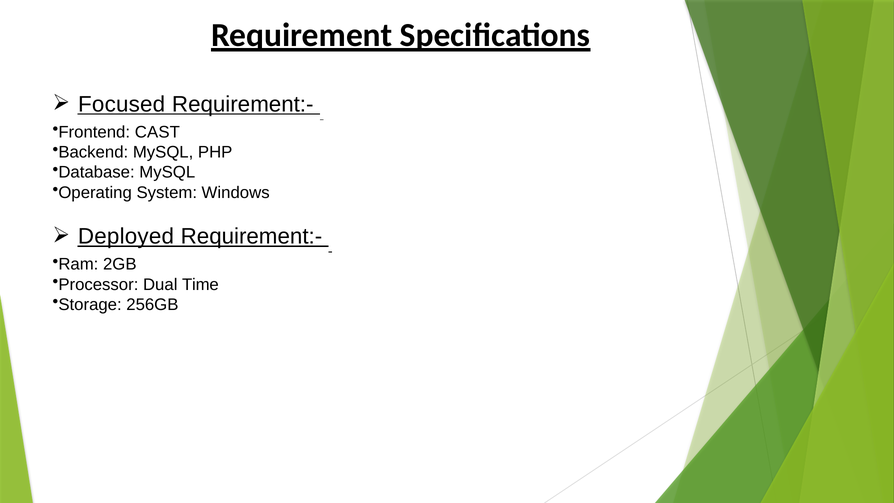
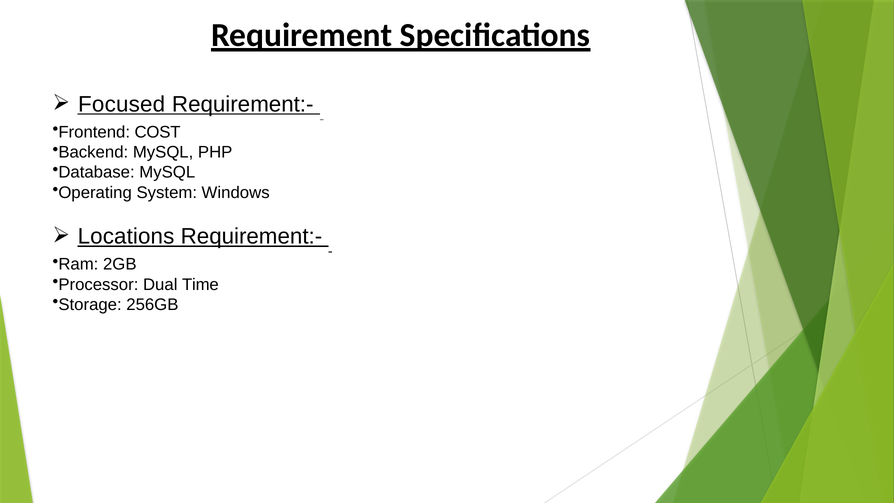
CAST: CAST -> COST
Deployed: Deployed -> Locations
